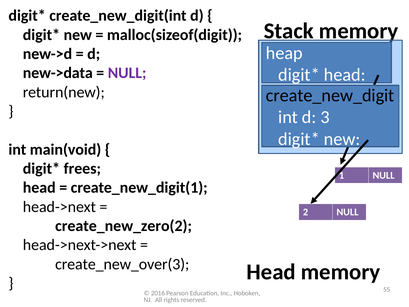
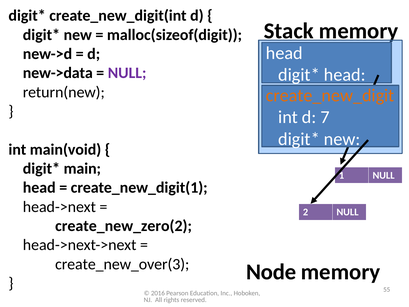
heap at (284, 53): heap -> head
create_new_digit colour: black -> orange
3: 3 -> 7
frees: frees -> main
Head at (271, 272): Head -> Node
